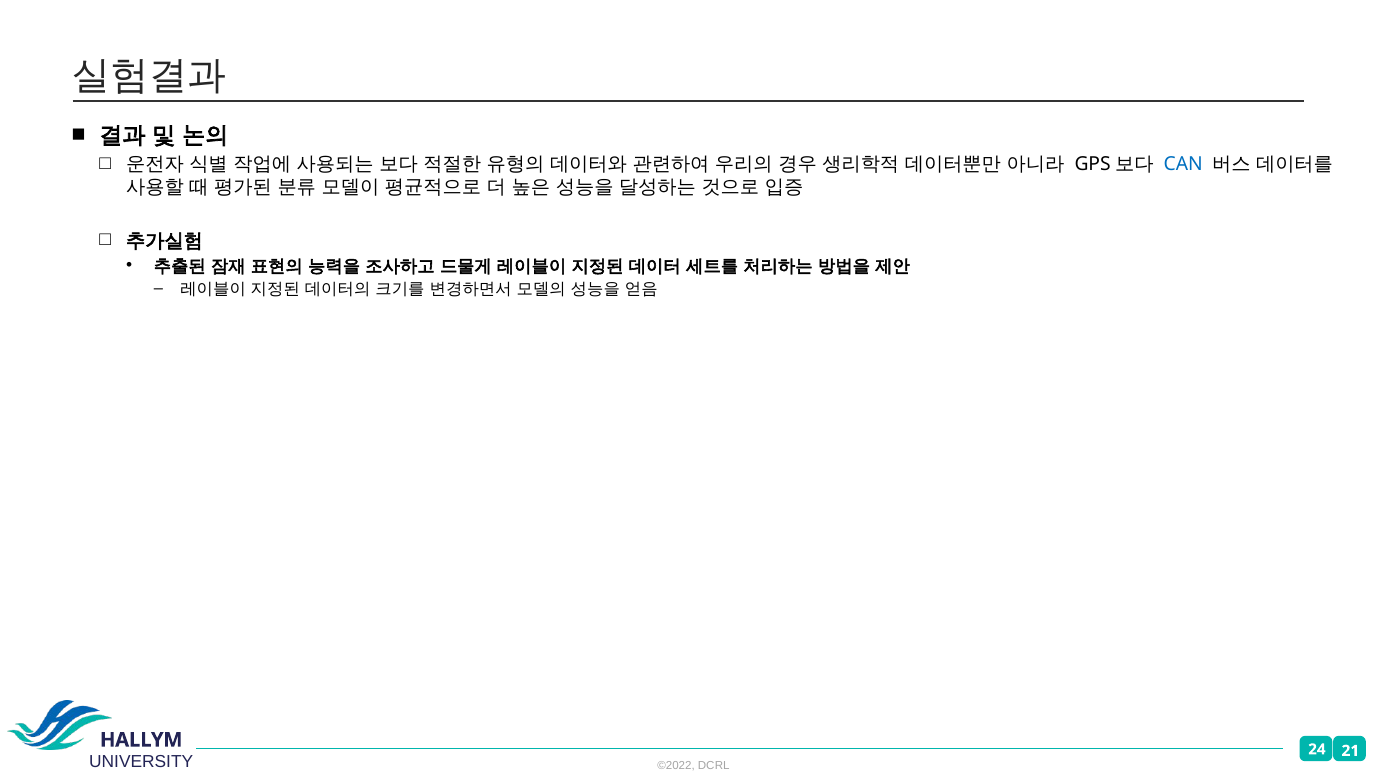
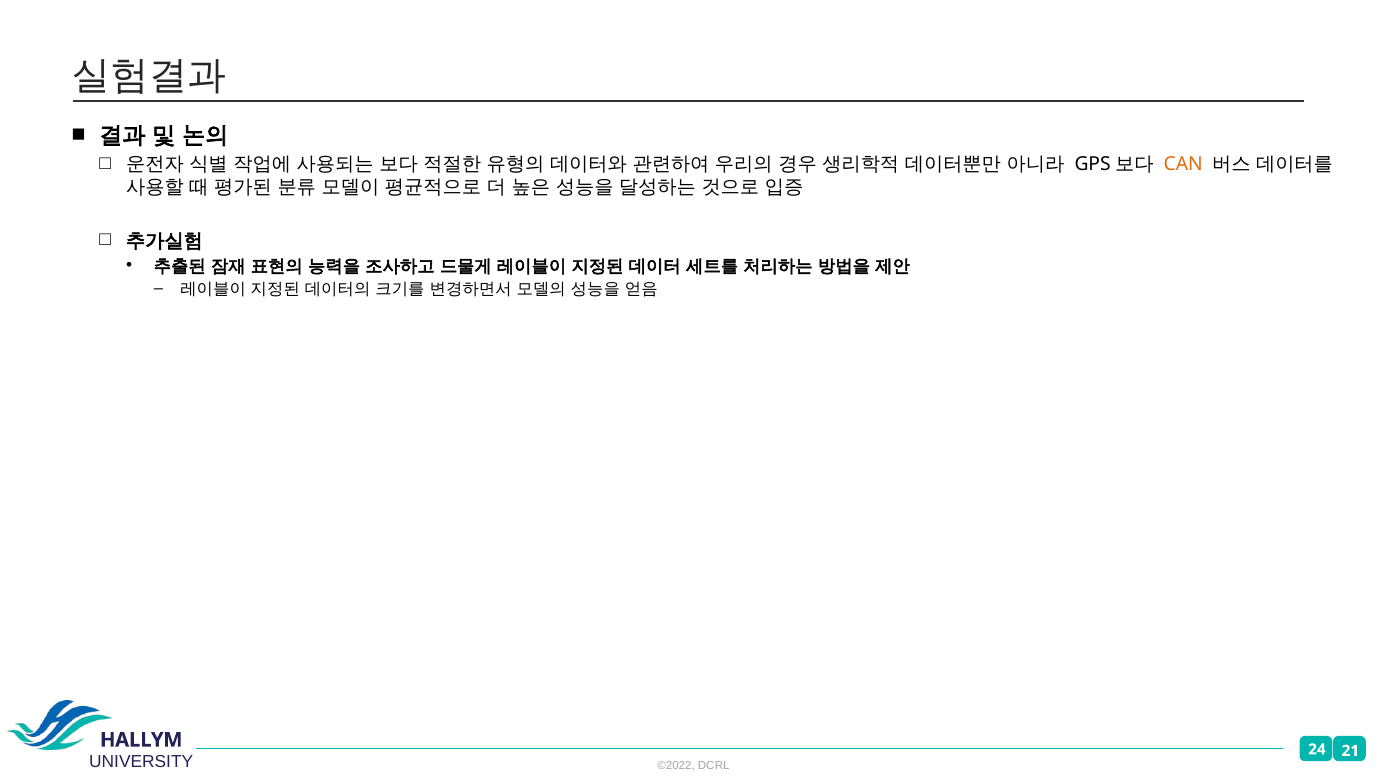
CAN colour: blue -> orange
